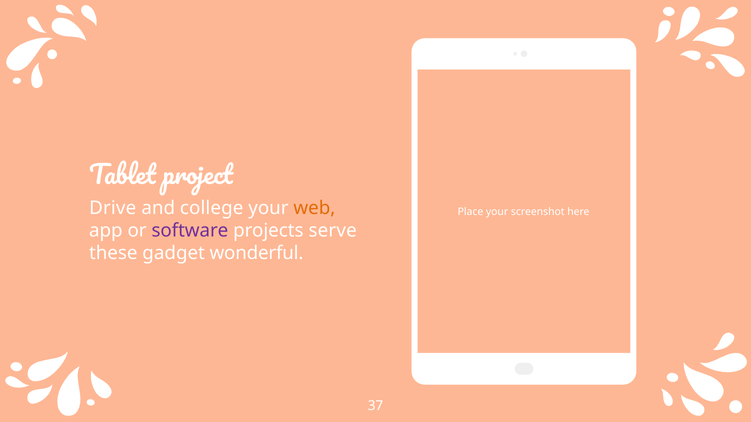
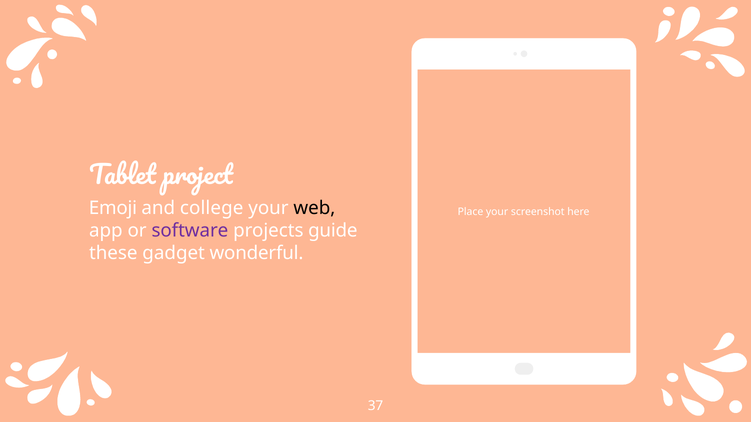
Drive: Drive -> Emoji
web colour: orange -> black
serve: serve -> guide
